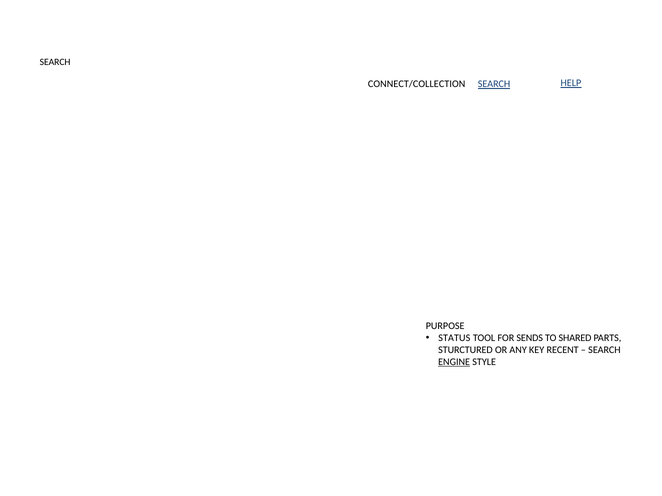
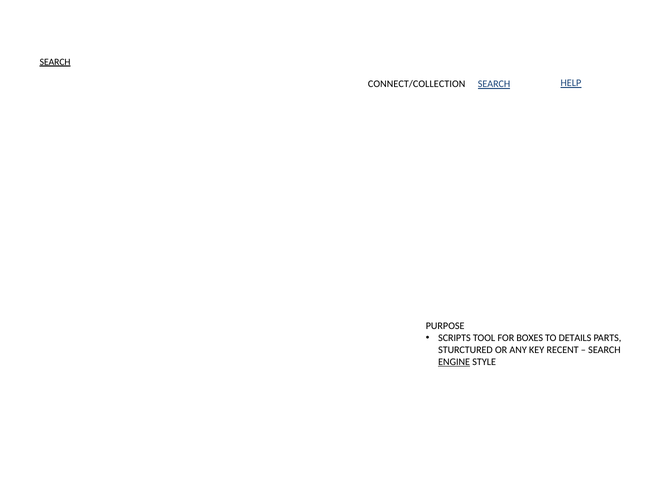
SEARCH at (55, 62) underline: none -> present
STATUS: STATUS -> SCRIPTS
SENDS: SENDS -> BOXES
SHARED: SHARED -> DETAILS
